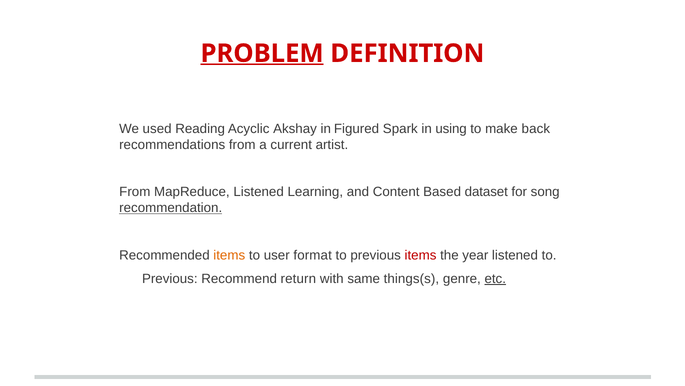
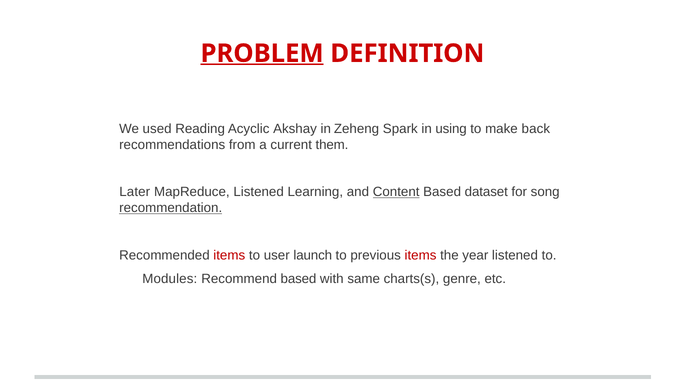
Figured: Figured -> Zeheng
artist: artist -> them
From at (135, 192): From -> Later
Content underline: none -> present
items at (229, 255) colour: orange -> red
format: format -> launch
Previous at (170, 278): Previous -> Modules
Recommend return: return -> based
things(s: things(s -> charts(s
etc underline: present -> none
